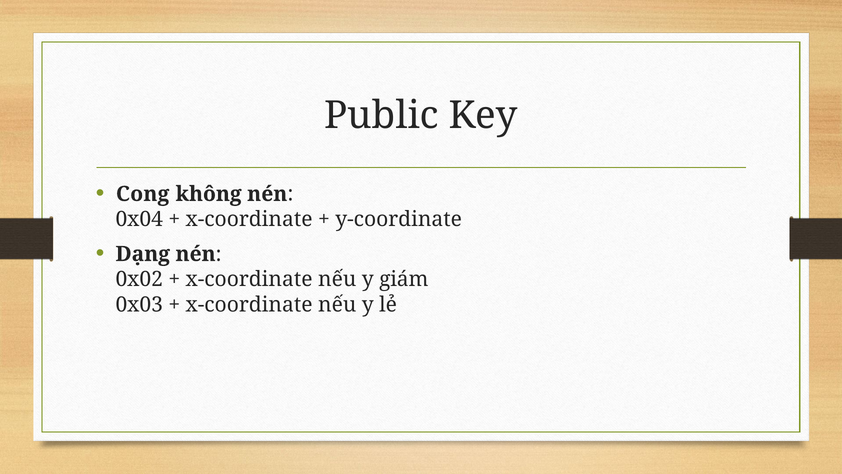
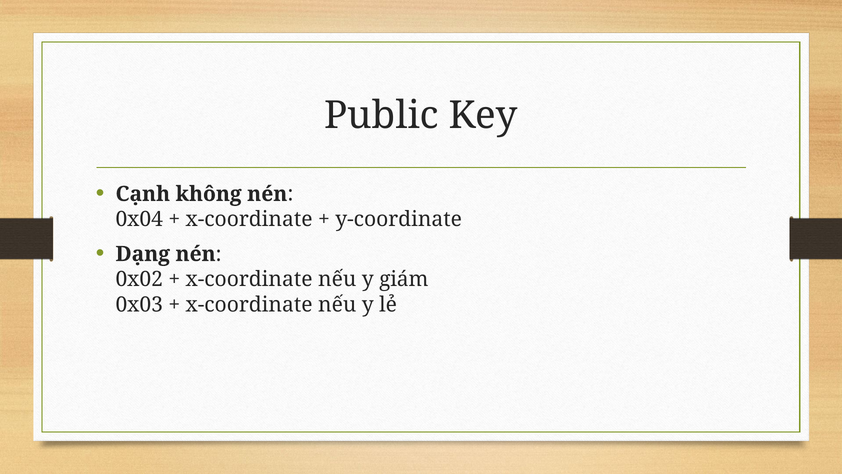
Cong: Cong -> Cạnh
